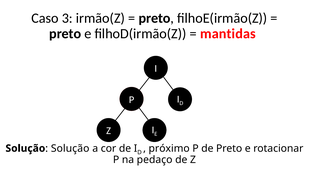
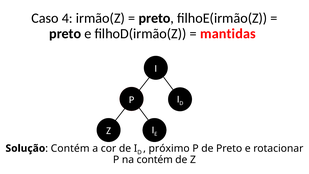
3: 3 -> 4
Solução at (70, 148): Solução -> Contém
na pedaço: pedaço -> contém
